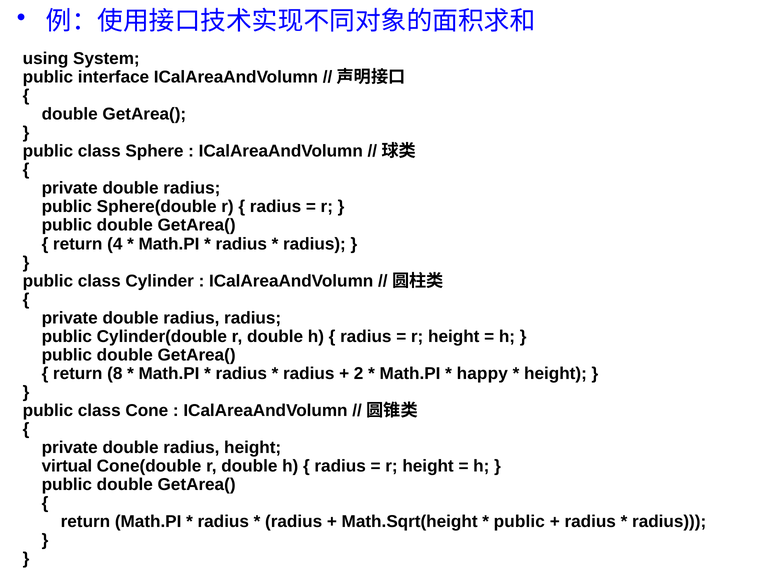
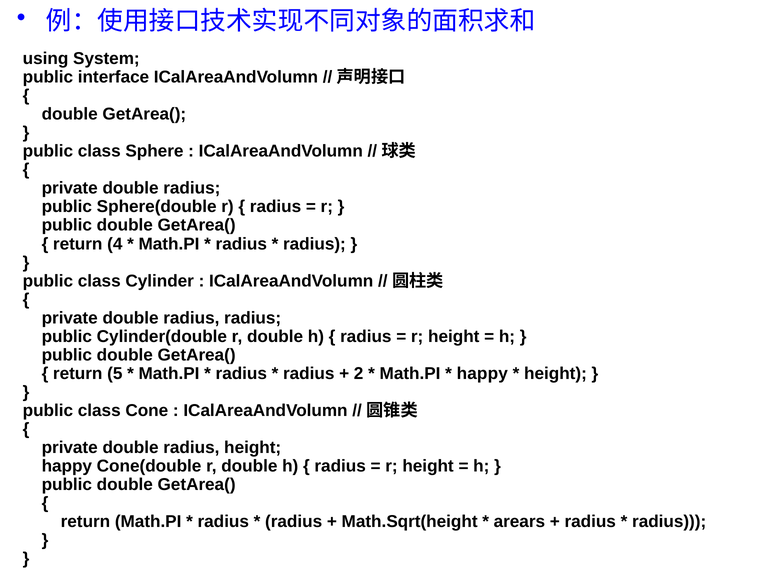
8: 8 -> 5
virtual at (67, 467): virtual -> happy
public at (519, 522): public -> arears
